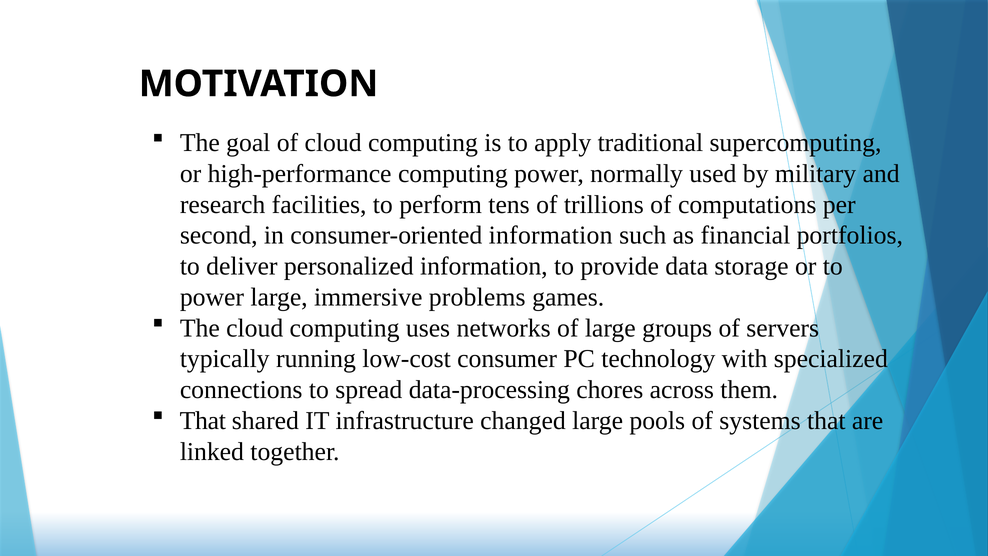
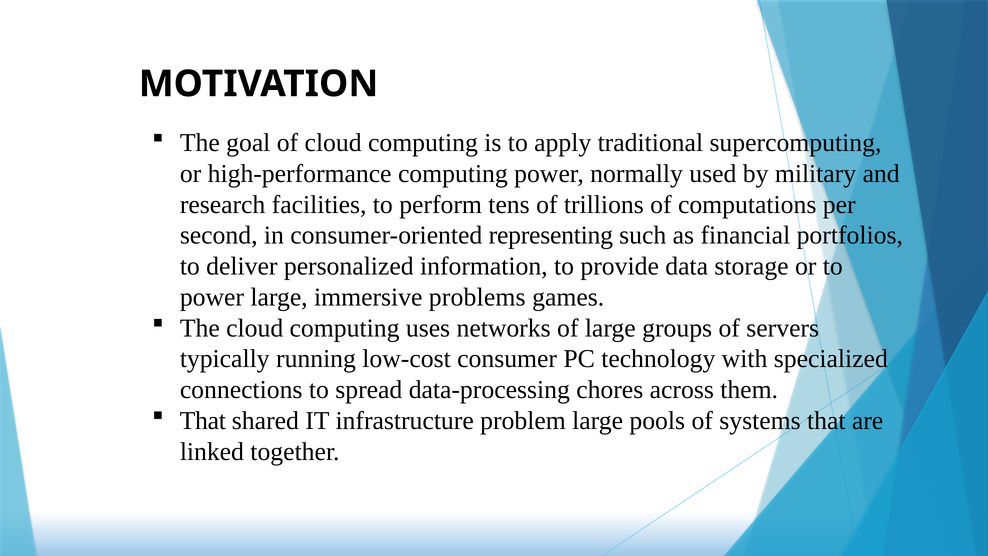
consumer-oriented information: information -> representing
changed: changed -> problem
